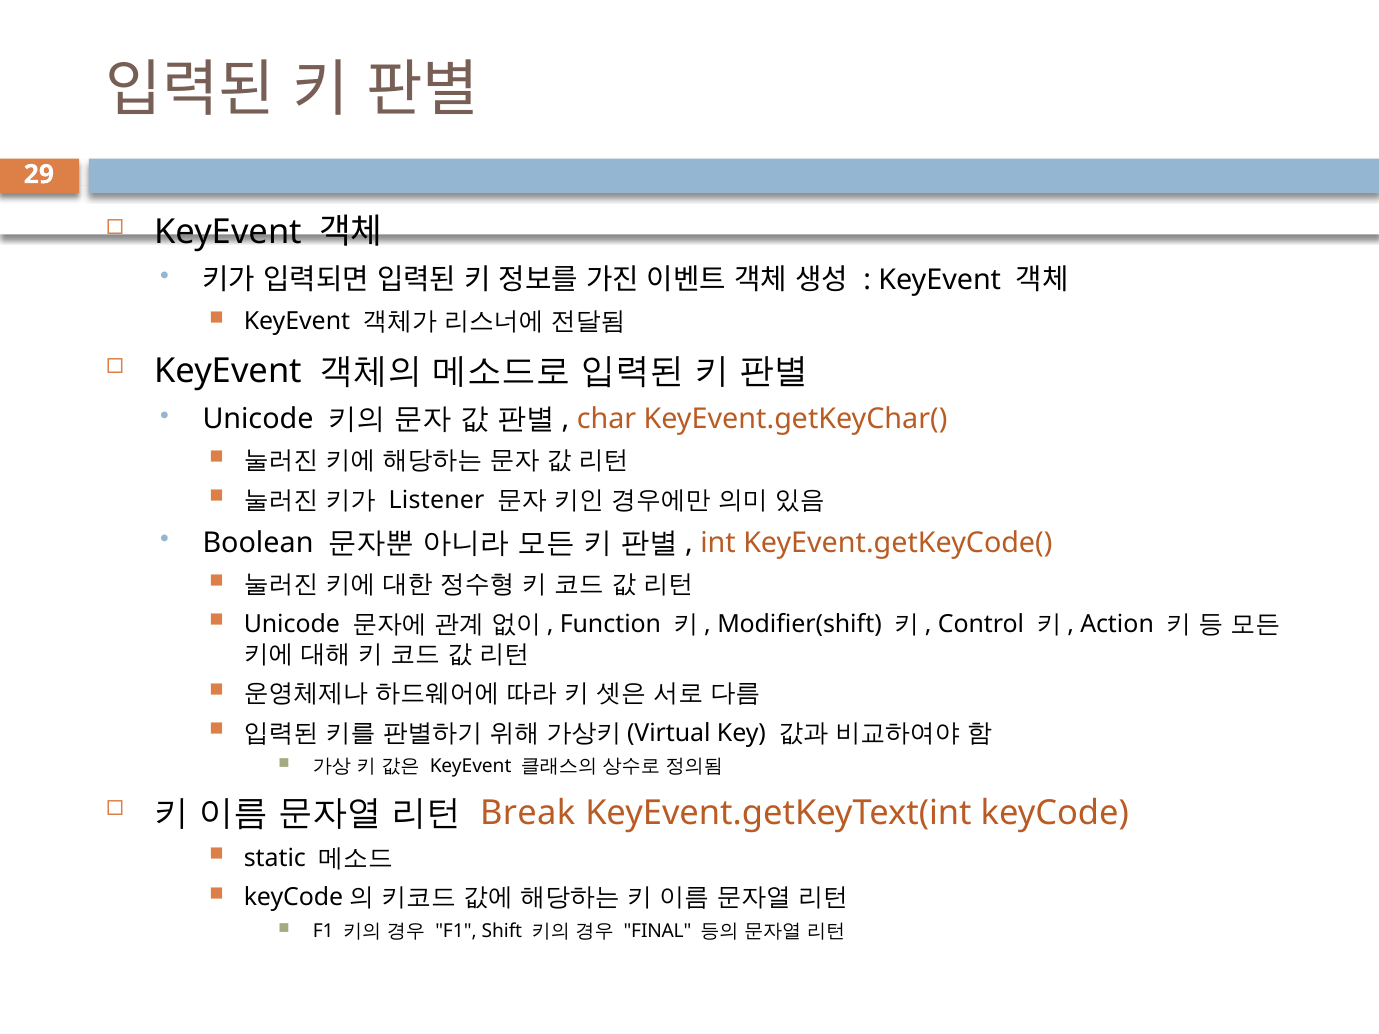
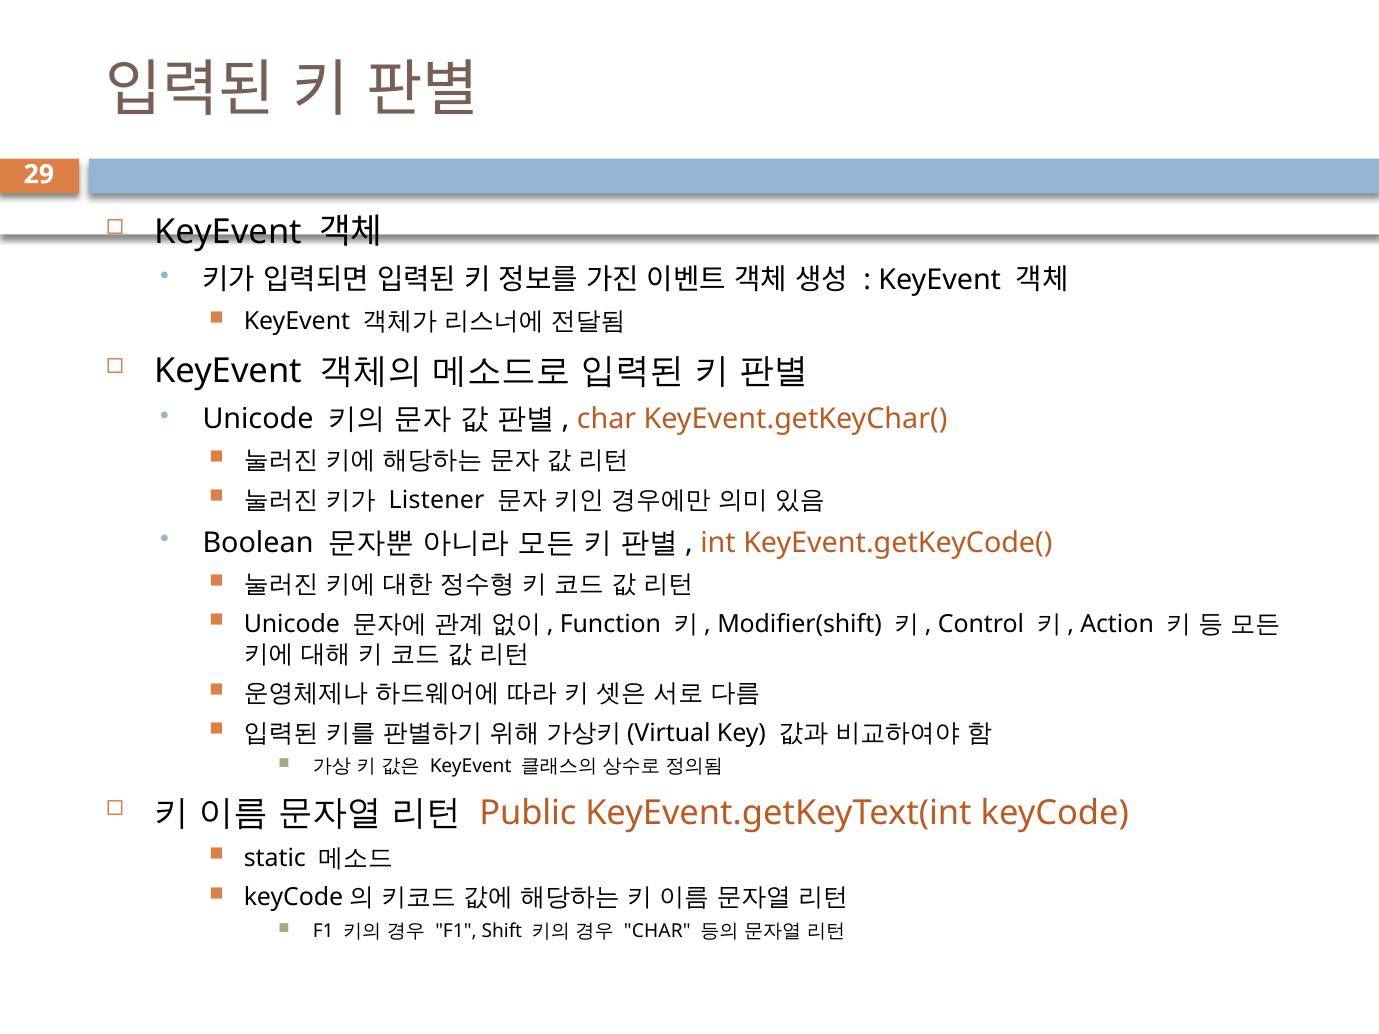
Break: Break -> Public
FINAL at (658, 931): FINAL -> CHAR
